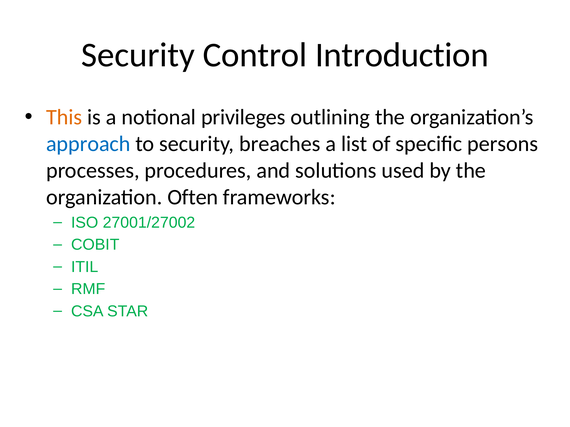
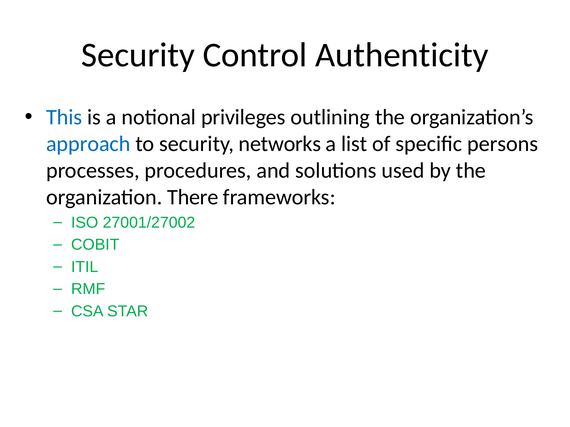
Introduction: Introduction -> Authenticity
This colour: orange -> blue
breaches: breaches -> networks
Often: Often -> There
